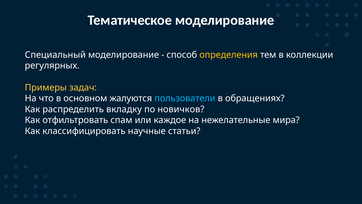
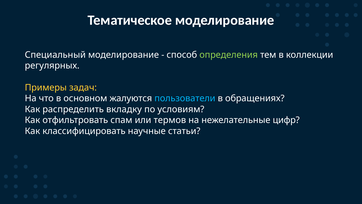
определения colour: yellow -> light green
новичков: новичков -> условиям
каждое: каждое -> термов
мира: мира -> цифр
